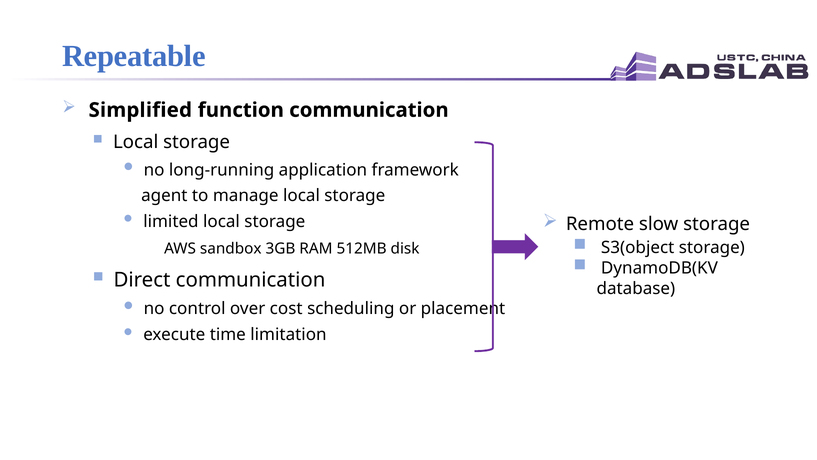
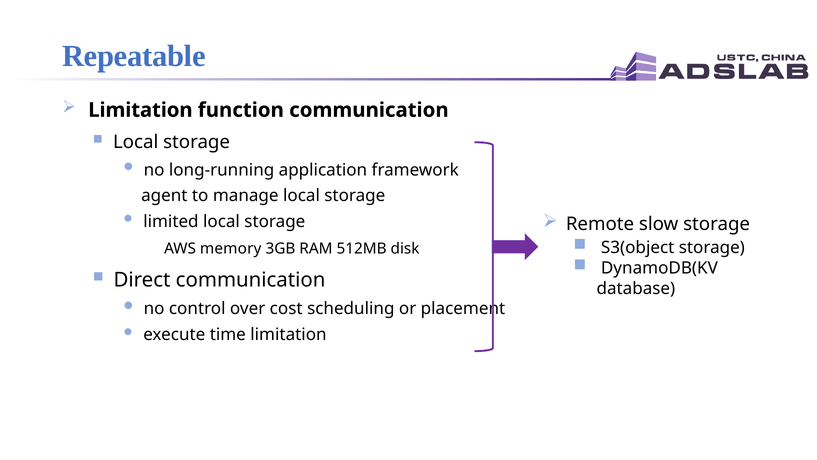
Simplified at (140, 110): Simplified -> Limitation
sandbox: sandbox -> memory
